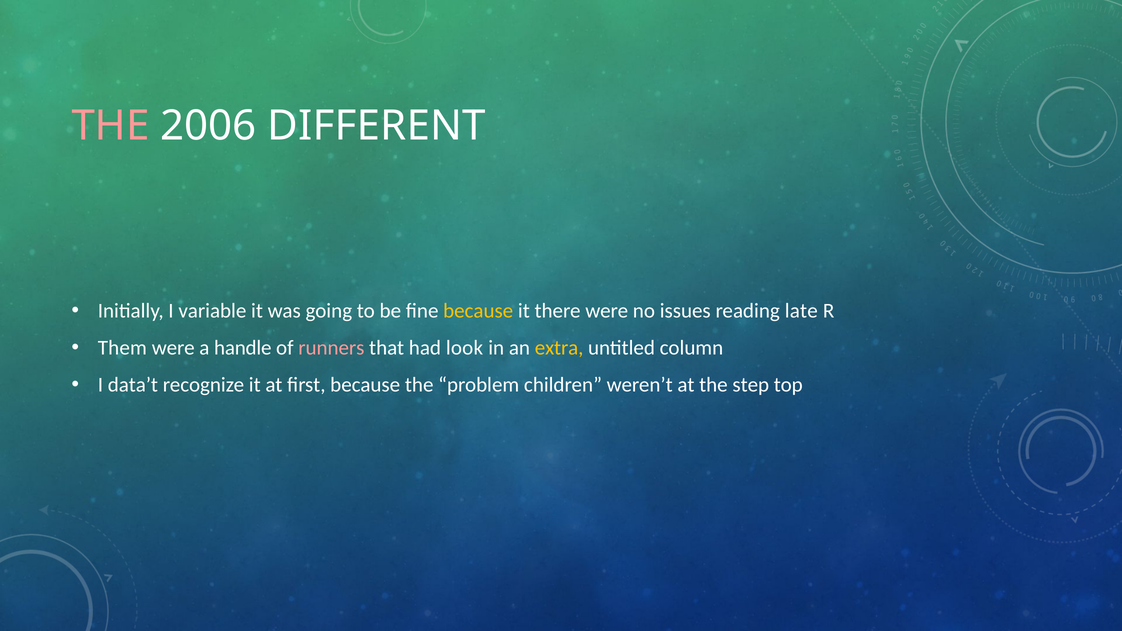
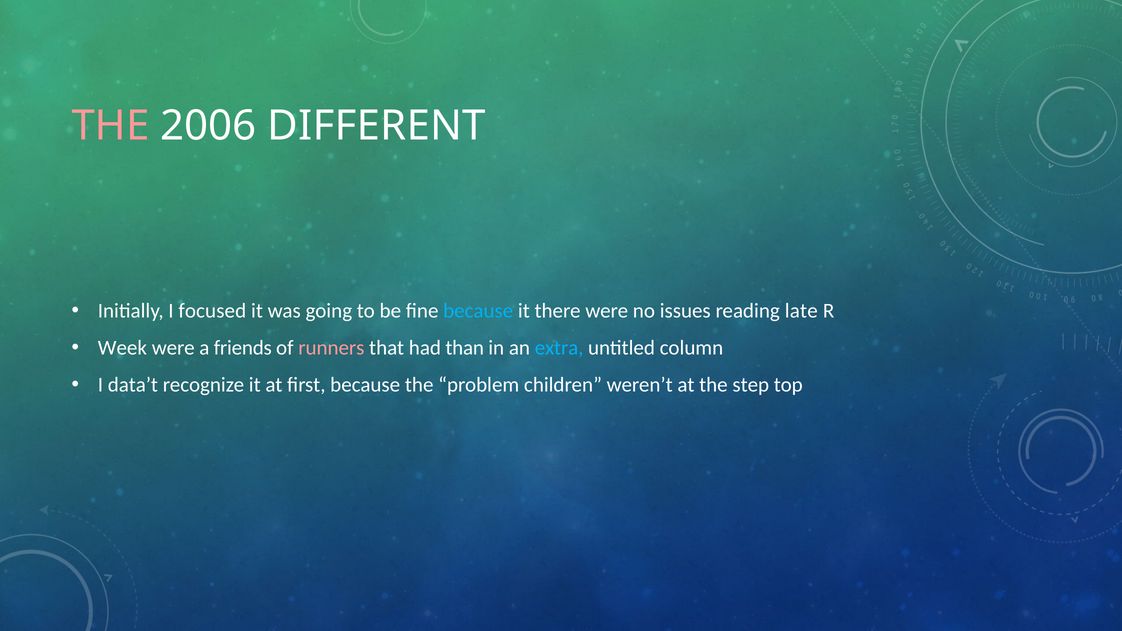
variable: variable -> focused
because at (478, 311) colour: yellow -> light blue
Them: Them -> Week
handle: handle -> friends
look: look -> than
extra colour: yellow -> light blue
